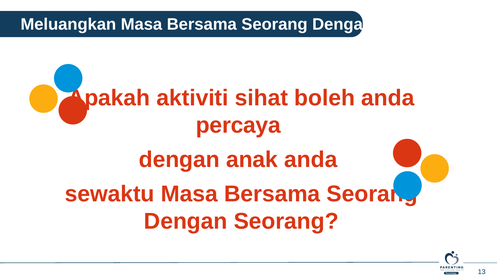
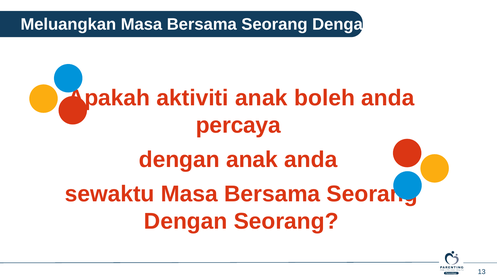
aktiviti sihat: sihat -> anak
